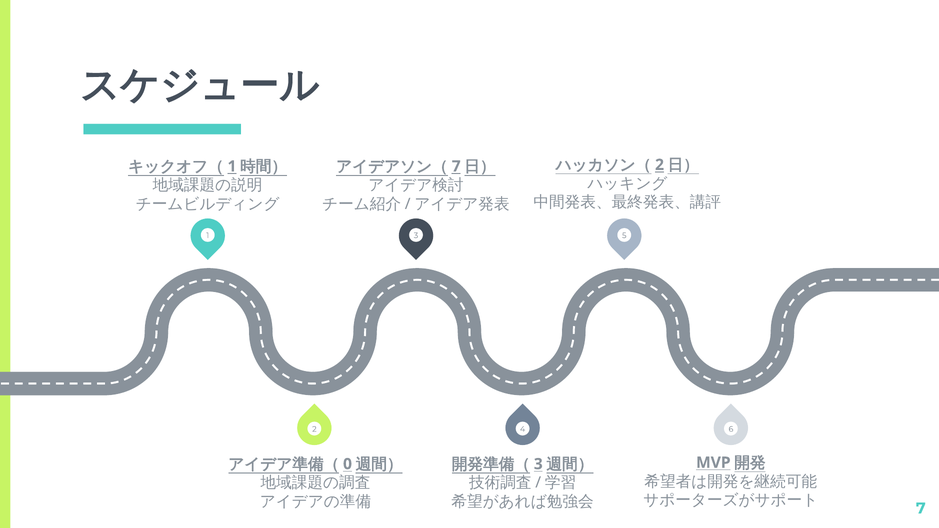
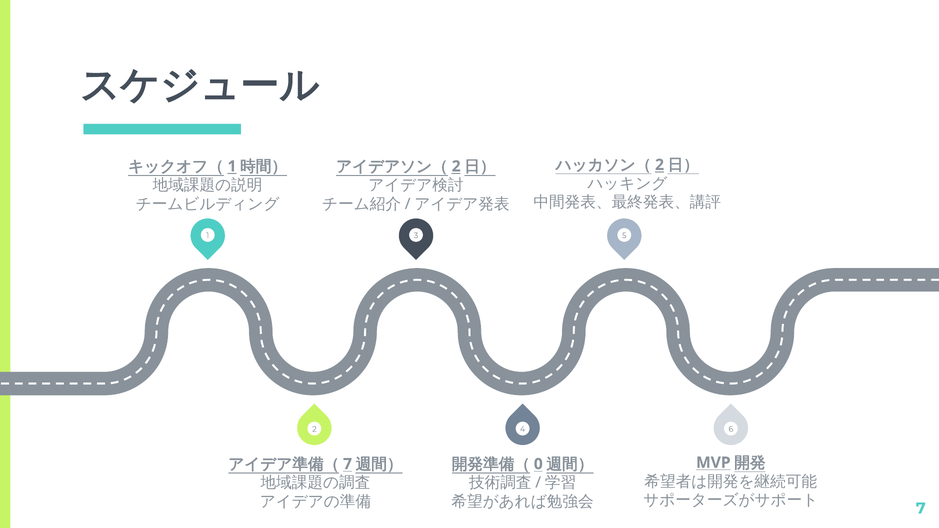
7 at (456, 166): 7 -> 2
0 at (348, 464): 0 -> 7
3 at (538, 464): 3 -> 0
